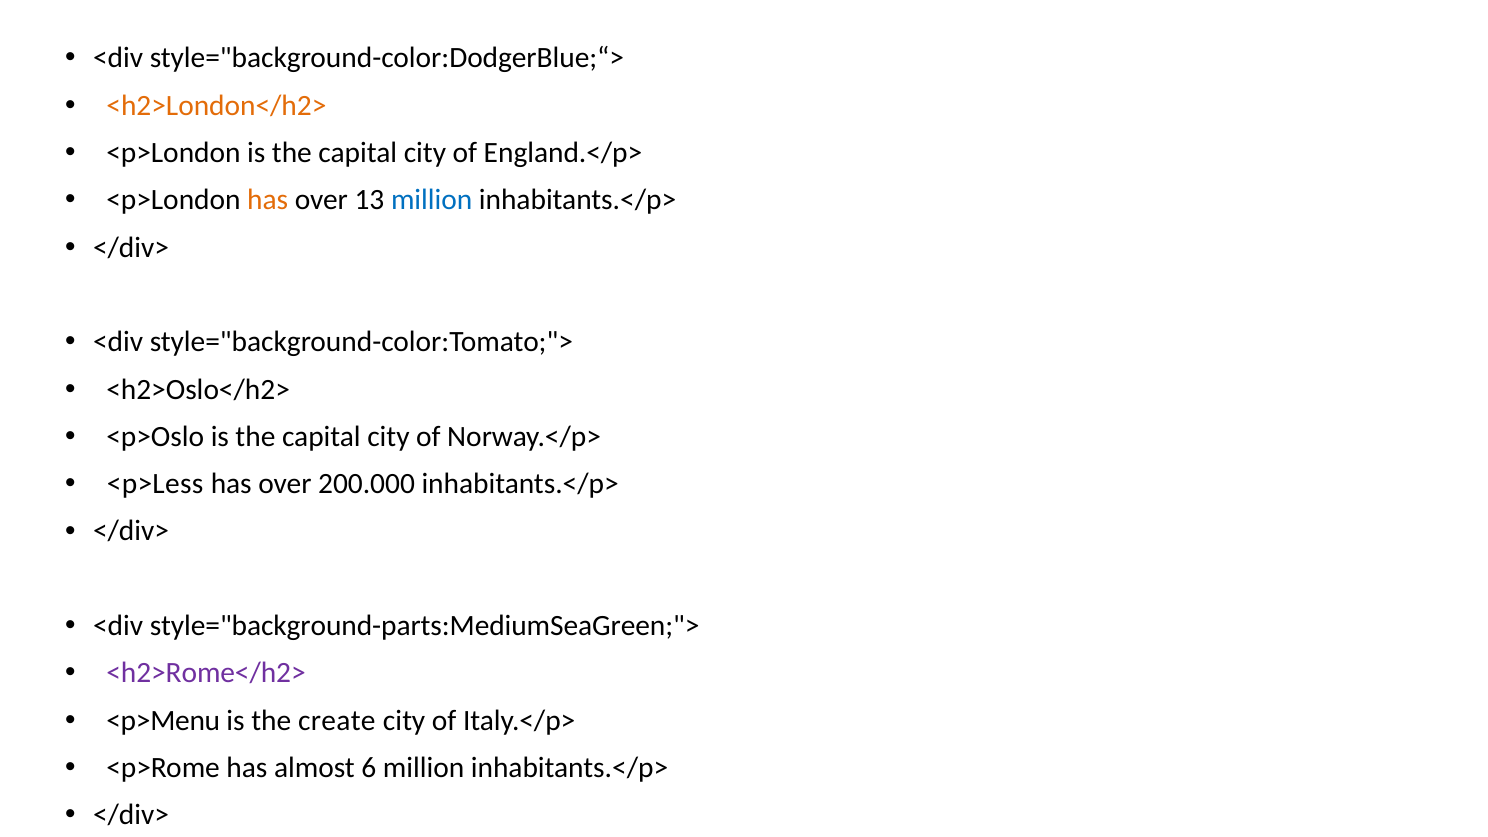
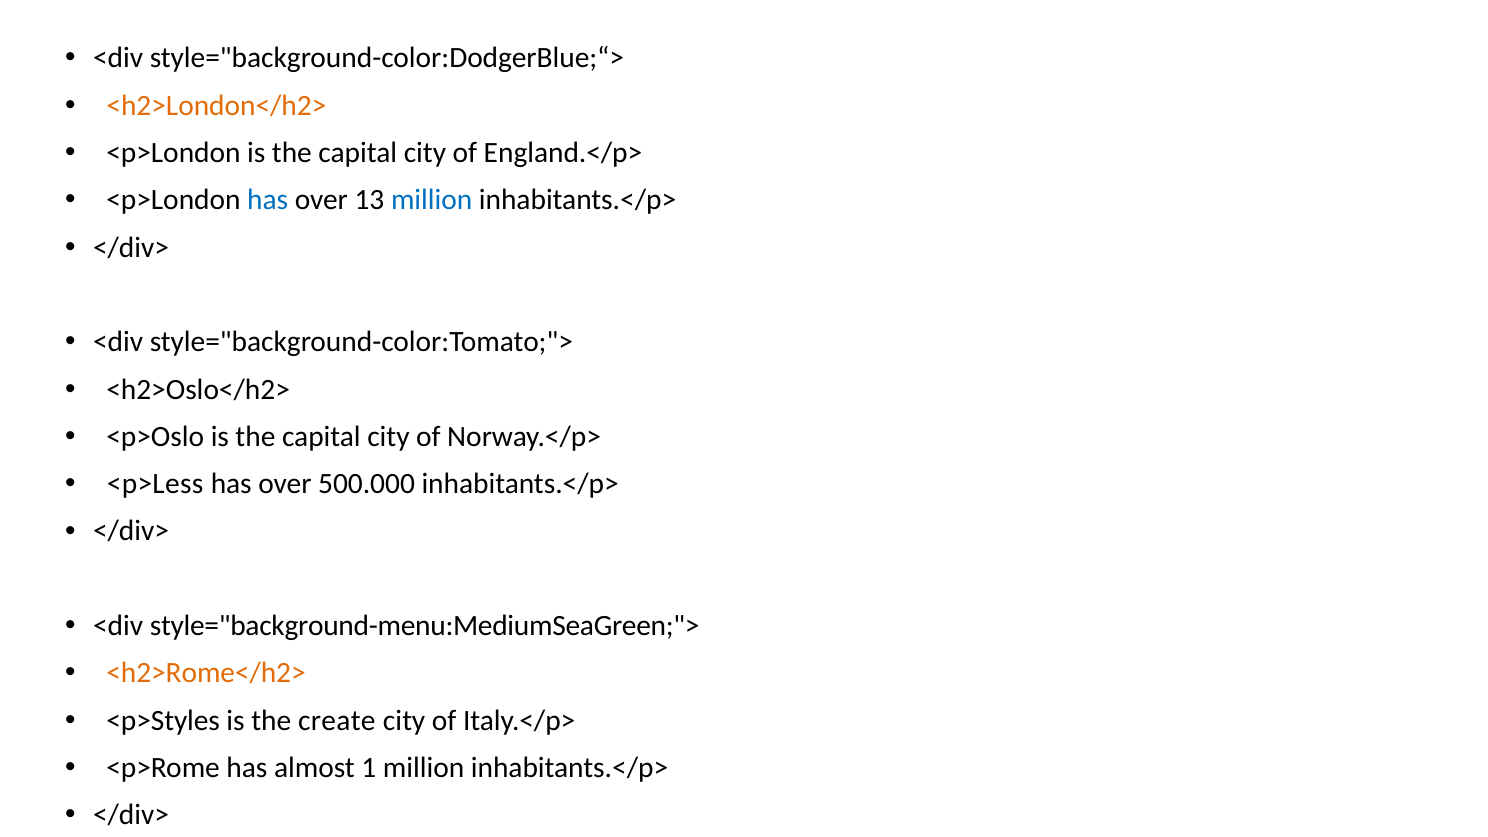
has at (268, 200) colour: orange -> blue
200.000: 200.000 -> 500.000
style="background-parts:MediumSeaGreen;">: style="background-parts:MediumSeaGreen;"> -> style="background-menu:MediumSeaGreen;">
<h2>Rome</h2> colour: purple -> orange
<p>Menu: <p>Menu -> <p>Styles
6: 6 -> 1
